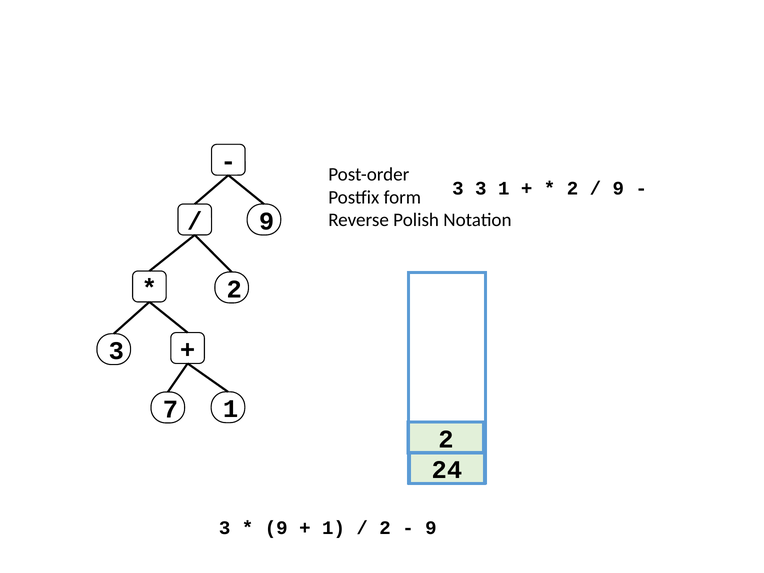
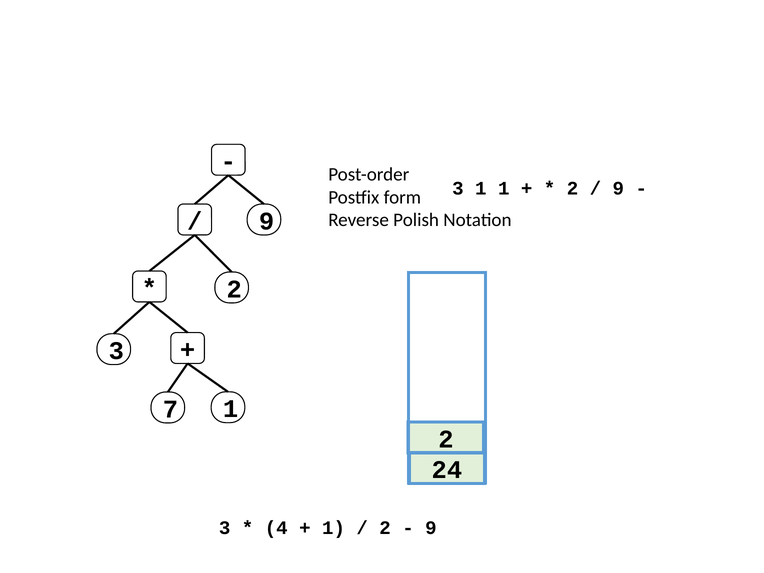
3 3: 3 -> 1
9 at (276, 528): 9 -> 4
